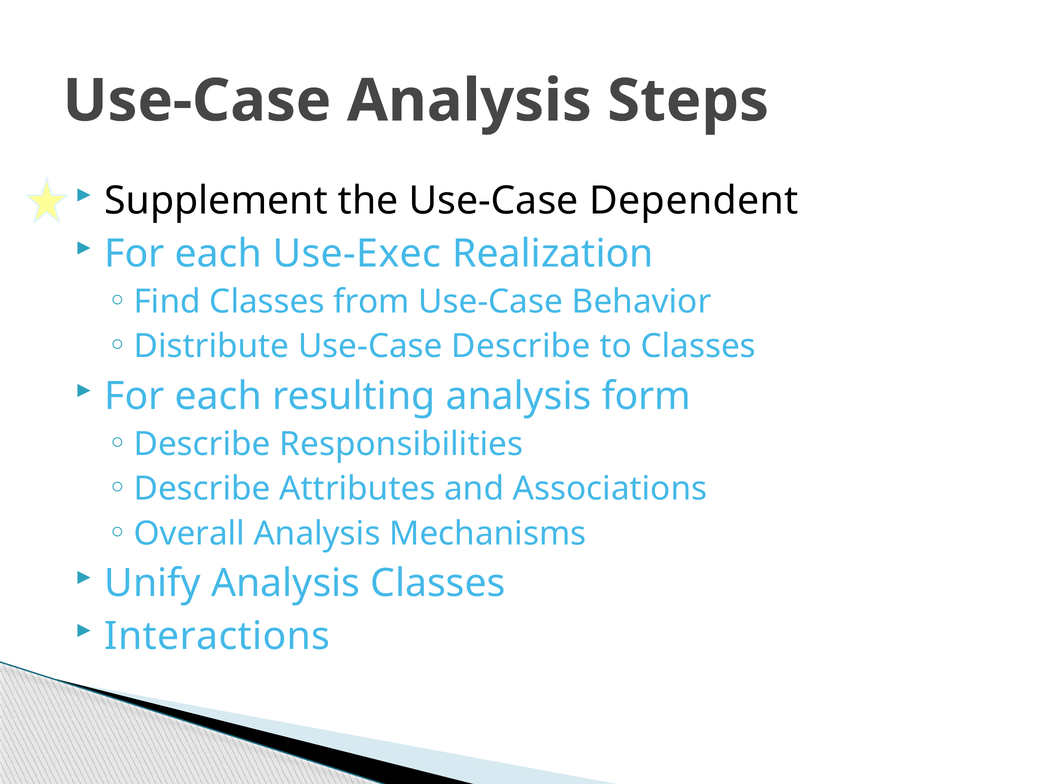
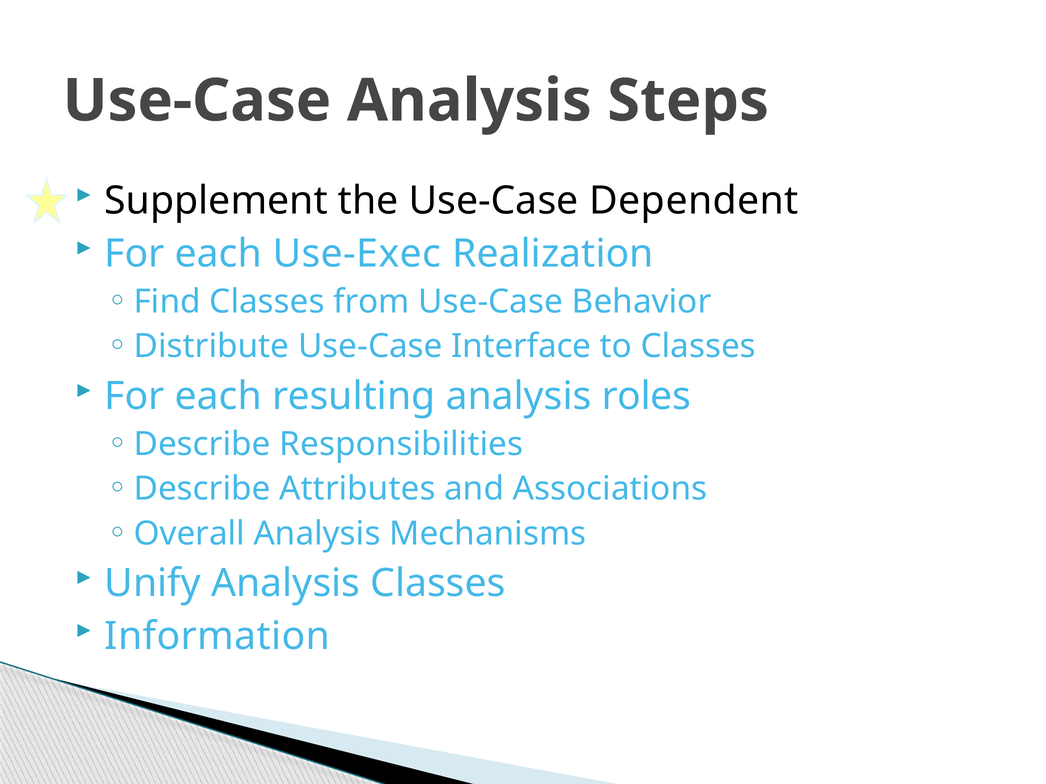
Use-Case Describe: Describe -> Interface
form: form -> roles
Interactions: Interactions -> Information
